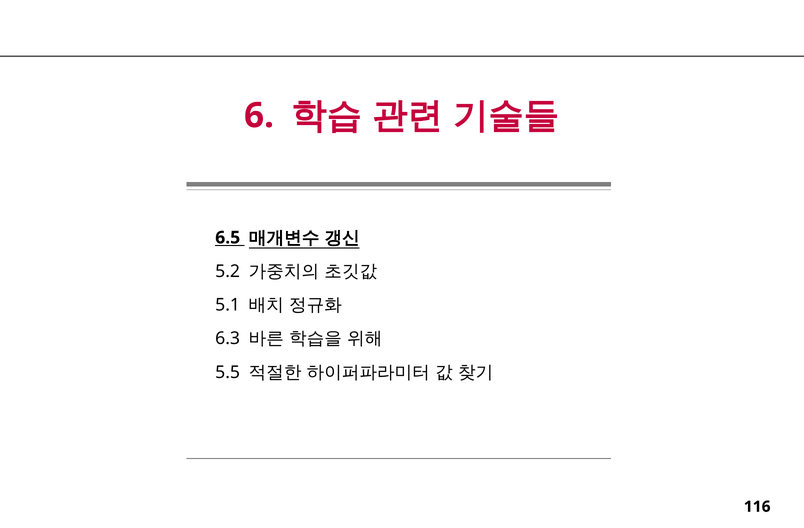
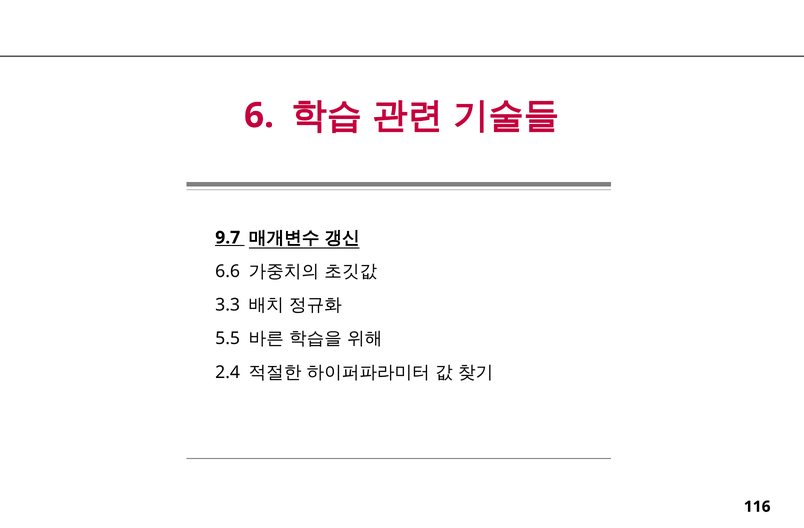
6.5: 6.5 -> 9.7
5.2: 5.2 -> 6.6
5.1: 5.1 -> 3.3
6.3: 6.3 -> 5.5
5.5: 5.5 -> 2.4
